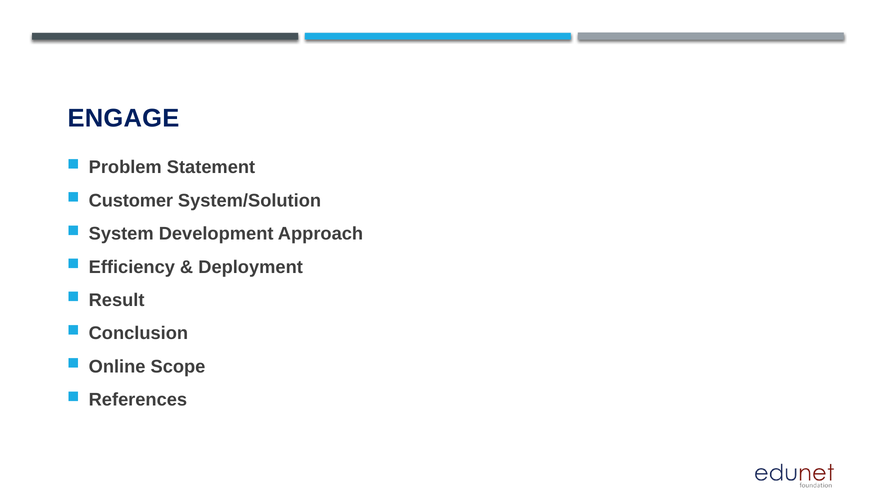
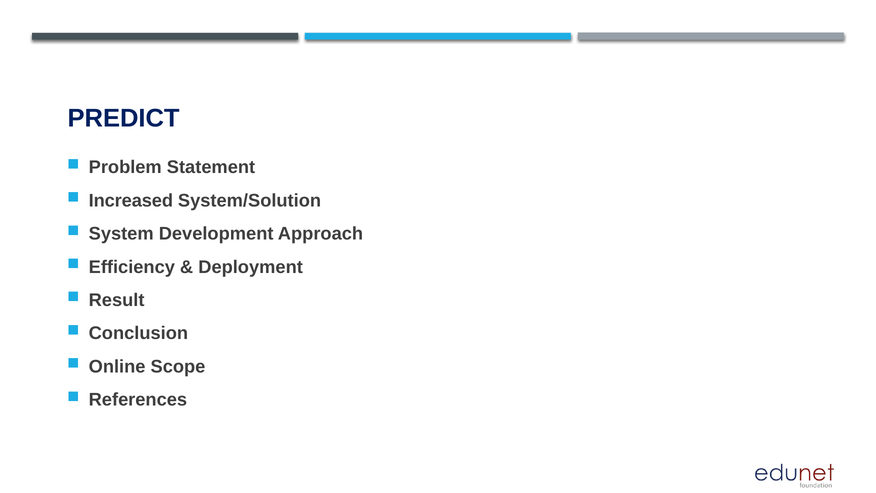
ENGAGE: ENGAGE -> PREDICT
Customer: Customer -> Increased
